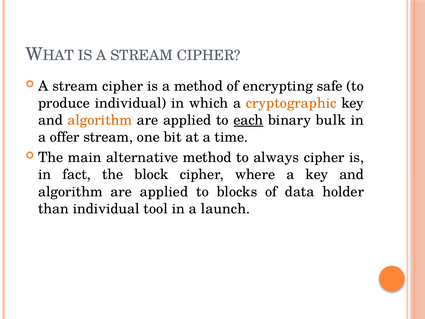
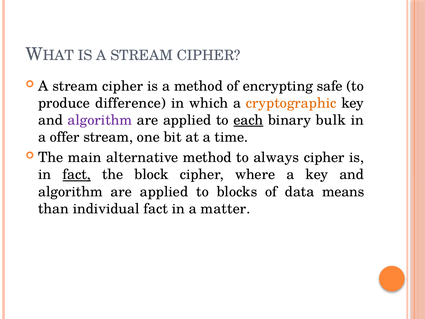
produce individual: individual -> difference
algorithm at (100, 120) colour: orange -> purple
fact at (77, 175) underline: none -> present
holder: holder -> means
individual tool: tool -> fact
launch: launch -> matter
